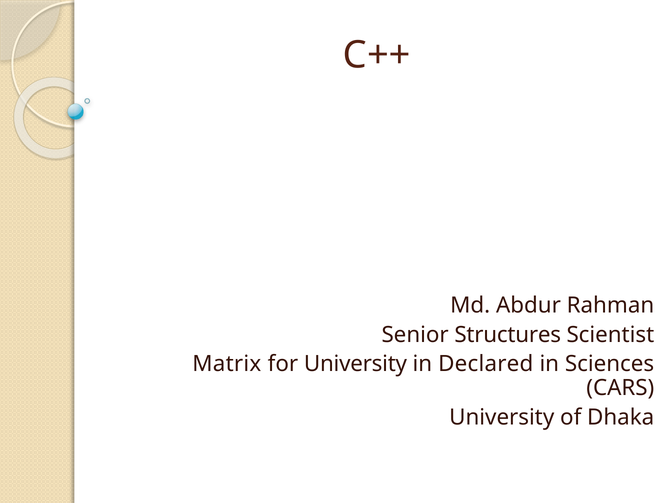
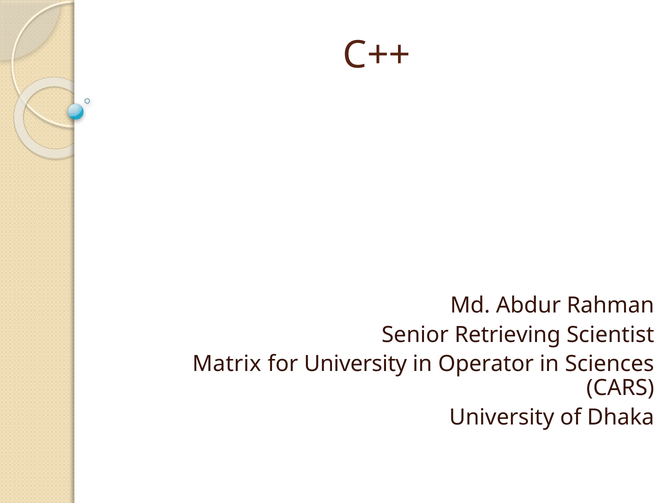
Structures: Structures -> Retrieving
Declared: Declared -> Operator
